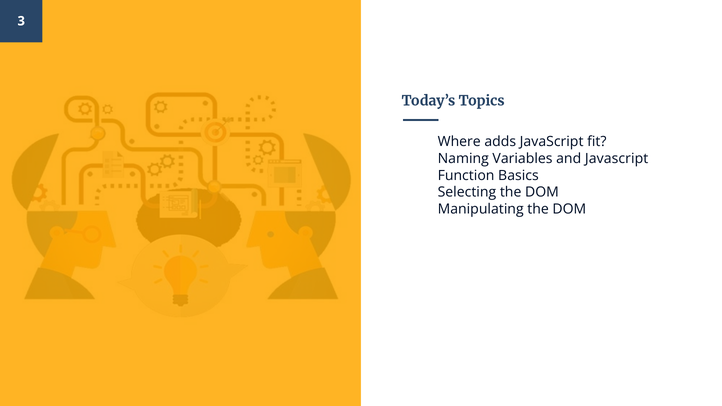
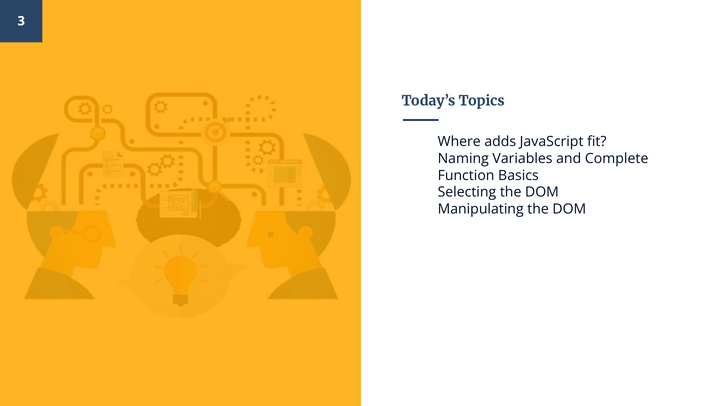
and Javascript: Javascript -> Complete
